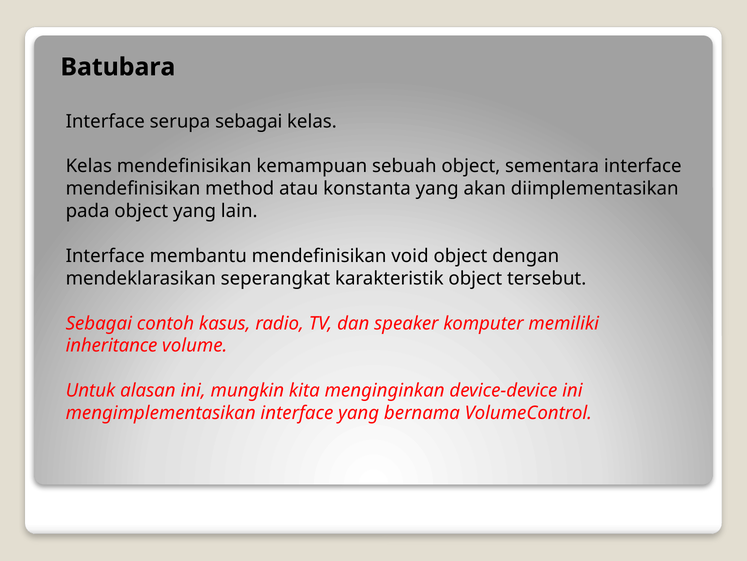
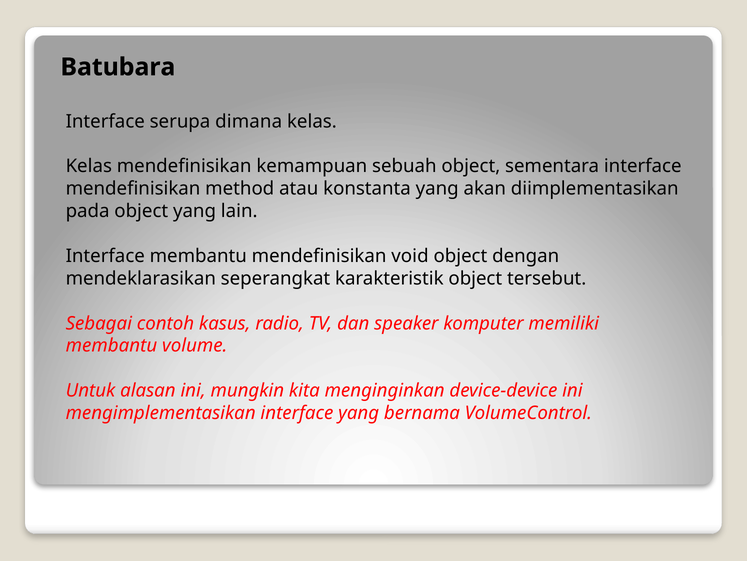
serupa sebagai: sebagai -> dimana
inheritance at (112, 345): inheritance -> membantu
